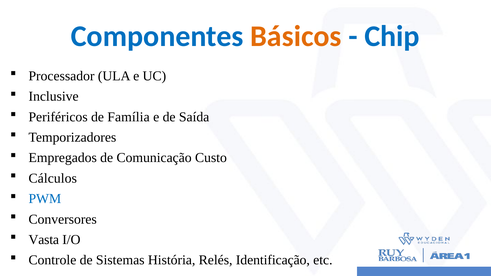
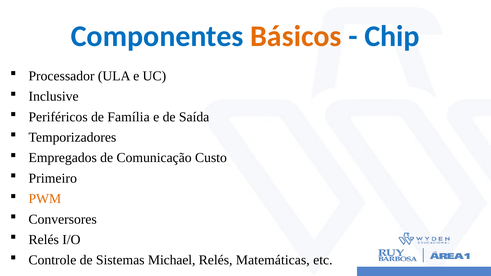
Cálculos: Cálculos -> Primeiro
PWM colour: blue -> orange
Vasta at (44, 240): Vasta -> Relés
História: História -> Michael
Identificação: Identificação -> Matemáticas
